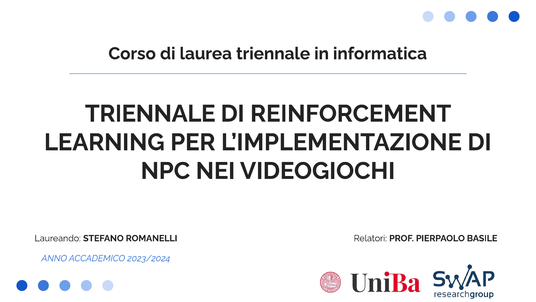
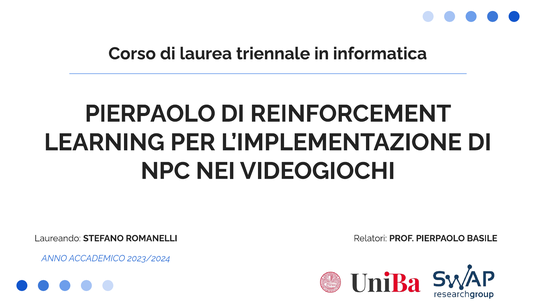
TRIENNALE at (150, 114): TRIENNALE -> PIERPAOLO
